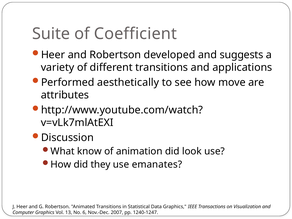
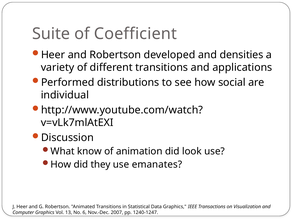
suggests: suggests -> densities
aesthetically: aesthetically -> distributions
move: move -> social
attributes: attributes -> individual
